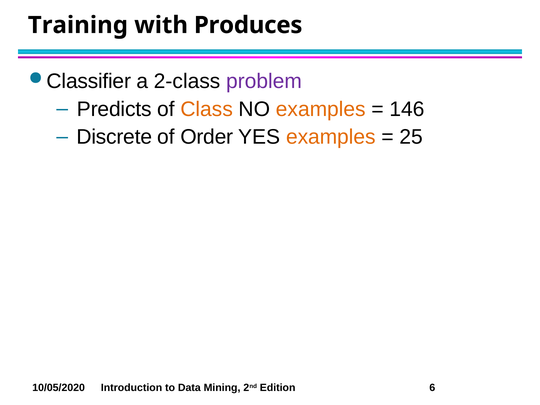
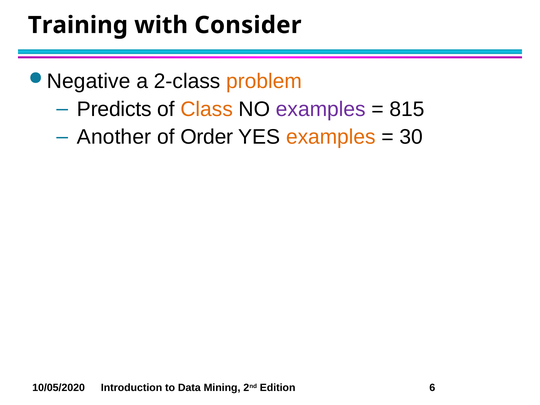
Produces: Produces -> Consider
Classifier: Classifier -> Negative
problem colour: purple -> orange
examples at (321, 109) colour: orange -> purple
146: 146 -> 815
Discrete: Discrete -> Another
25: 25 -> 30
